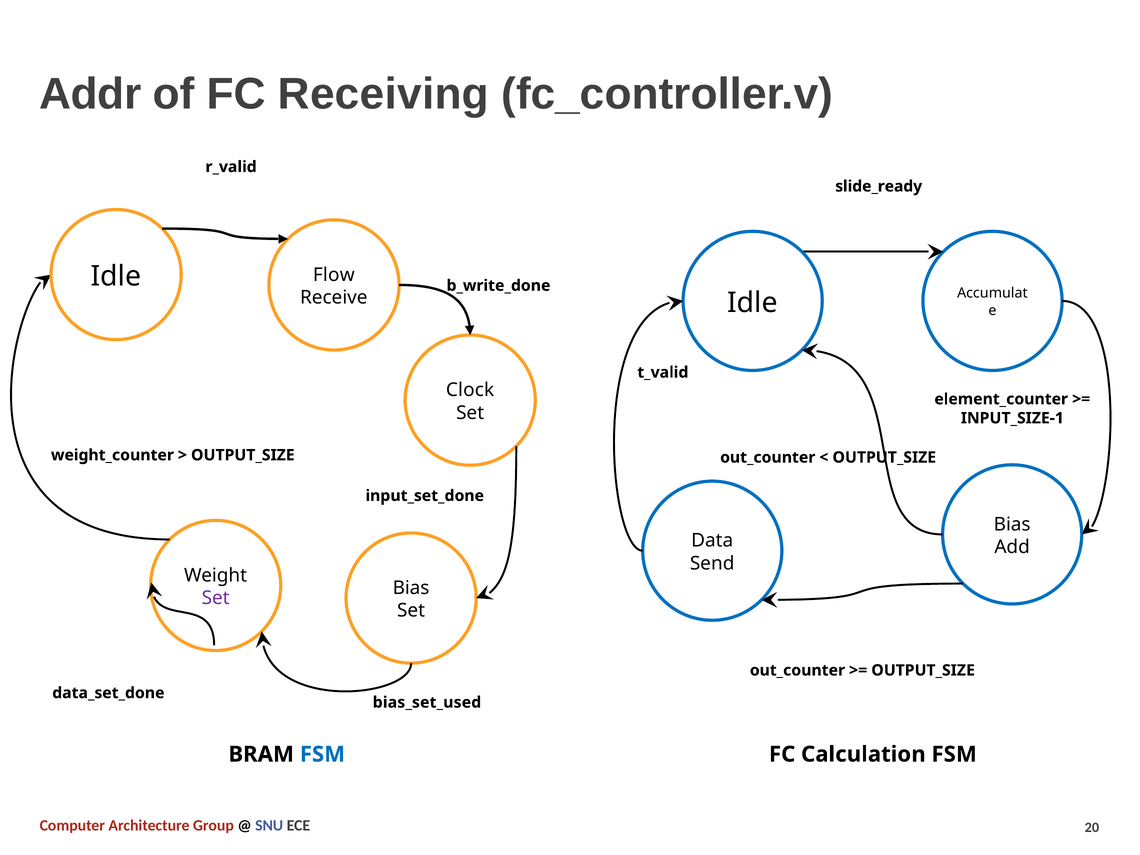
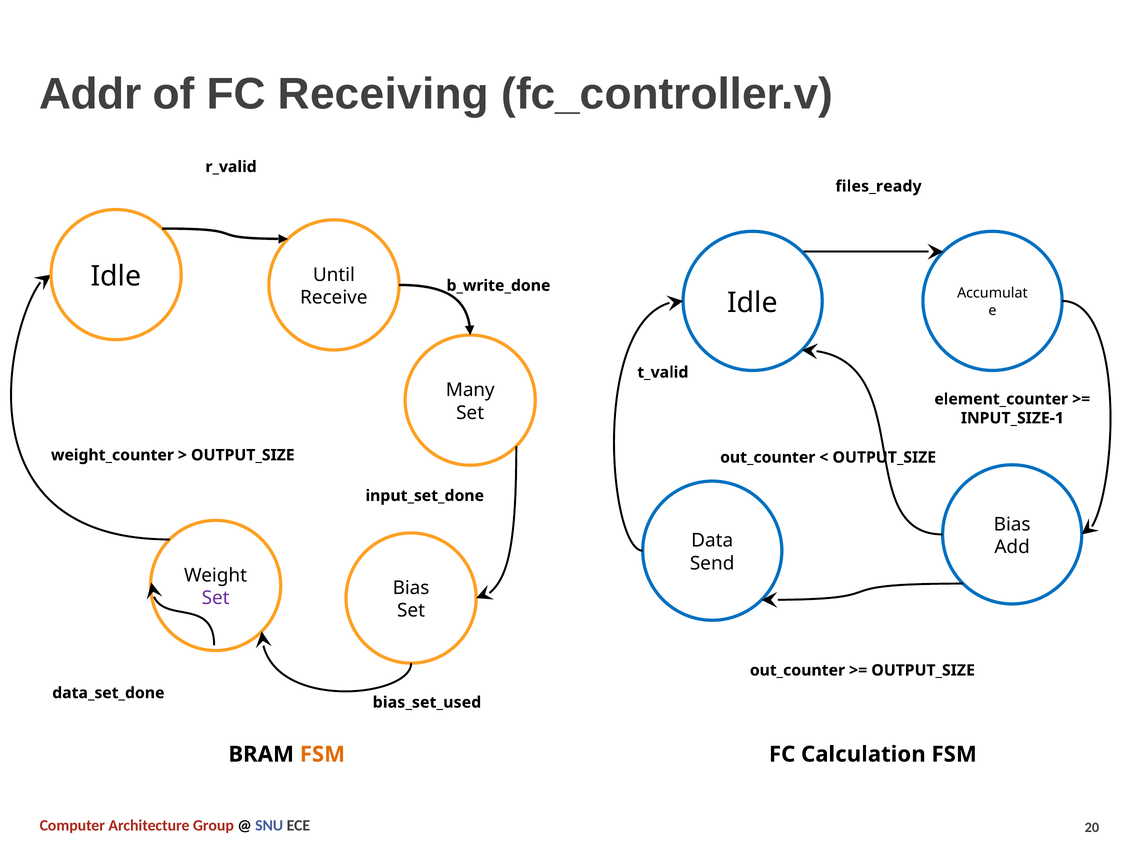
slide_ready: slide_ready -> files_ready
Flow: Flow -> Until
Clock: Clock -> Many
FSM at (322, 754) colour: blue -> orange
